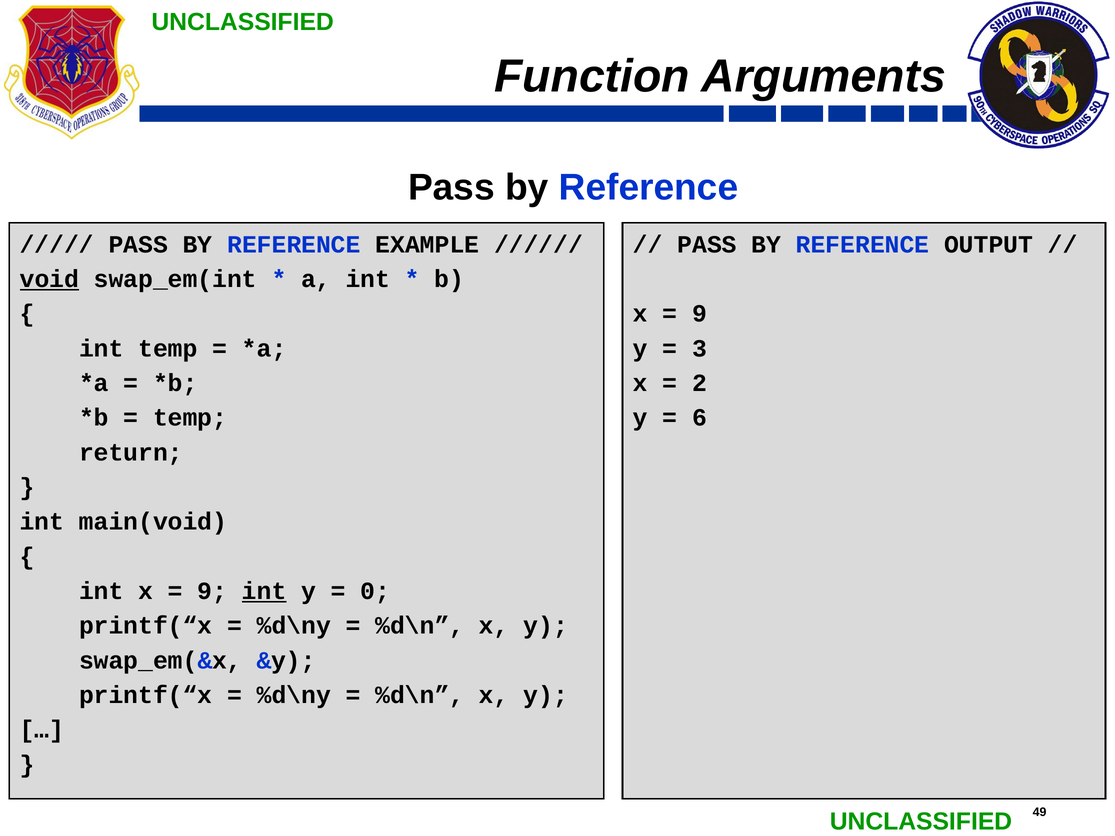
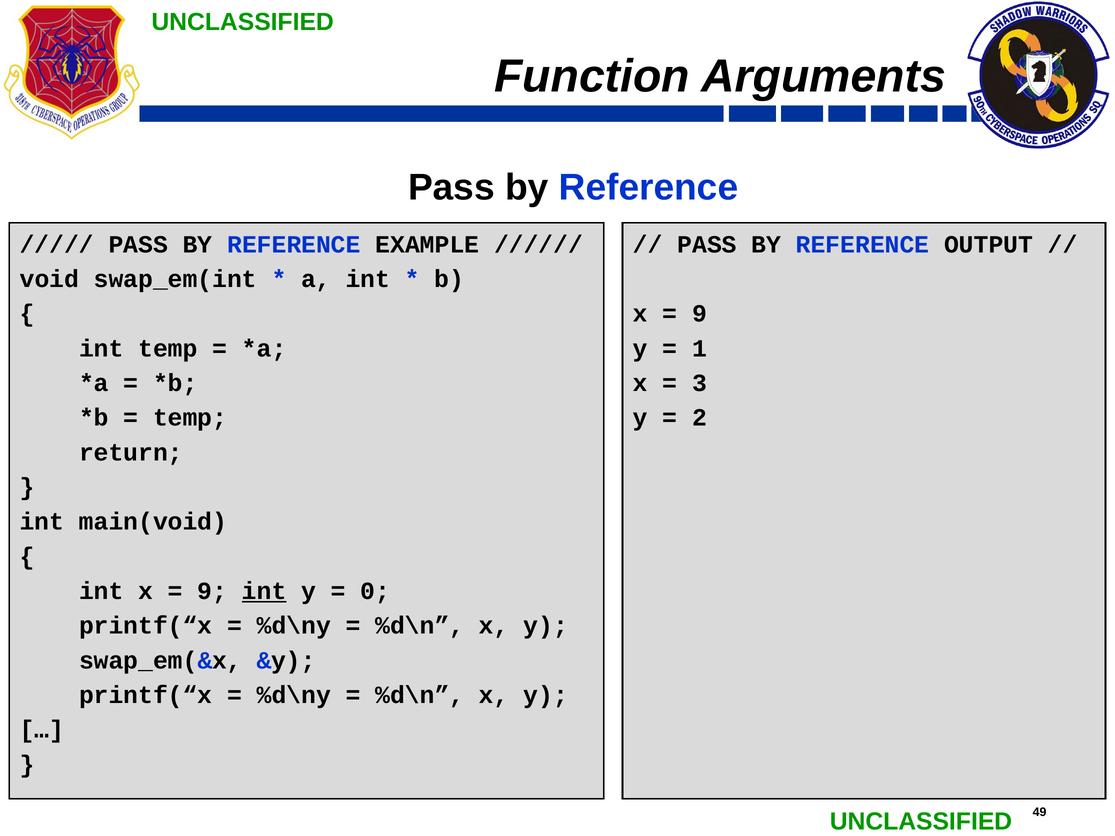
void underline: present -> none
3: 3 -> 1
2: 2 -> 3
6: 6 -> 2
